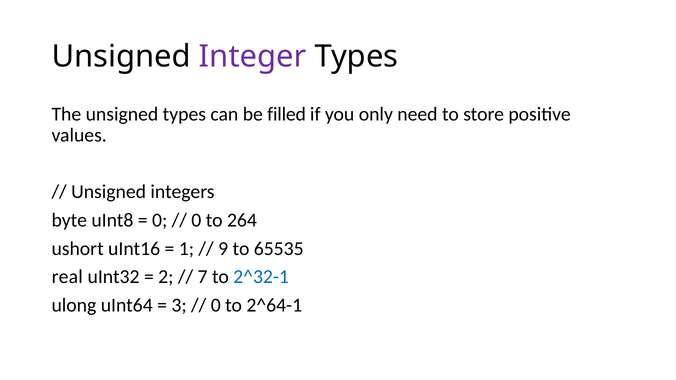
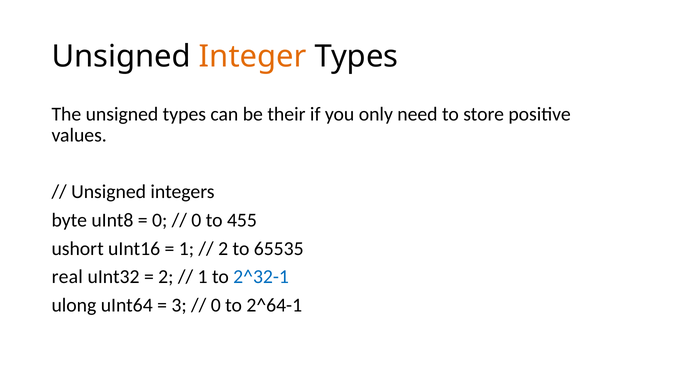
Integer colour: purple -> orange
filled: filled -> their
264: 264 -> 455
9 at (223, 249): 9 -> 2
7 at (203, 277): 7 -> 1
